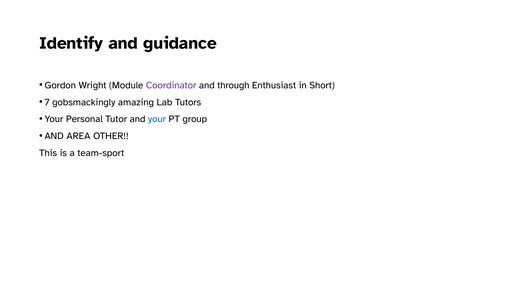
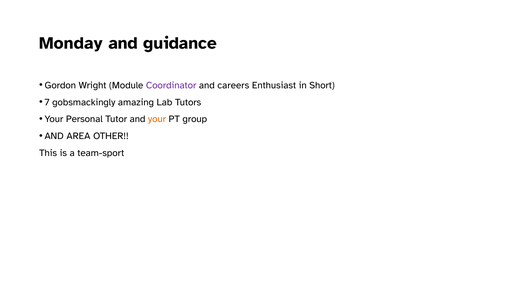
Identify: Identify -> Monday
through: through -> careers
your at (157, 119) colour: blue -> orange
